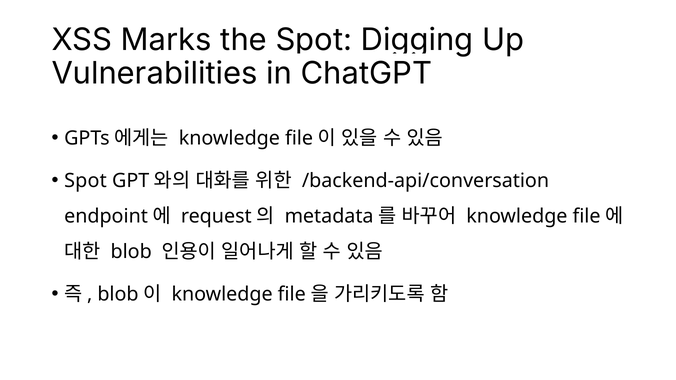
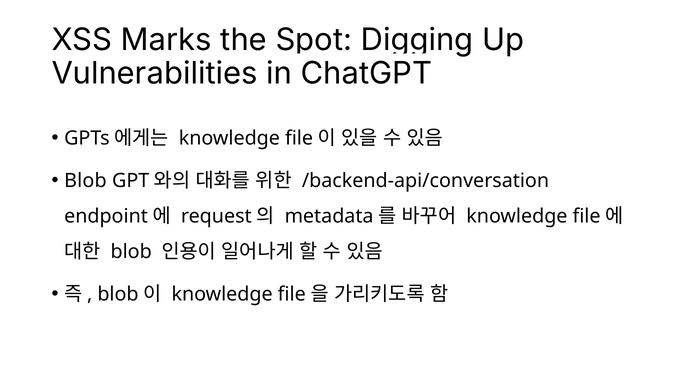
Spot at (85, 181): Spot -> Blob
